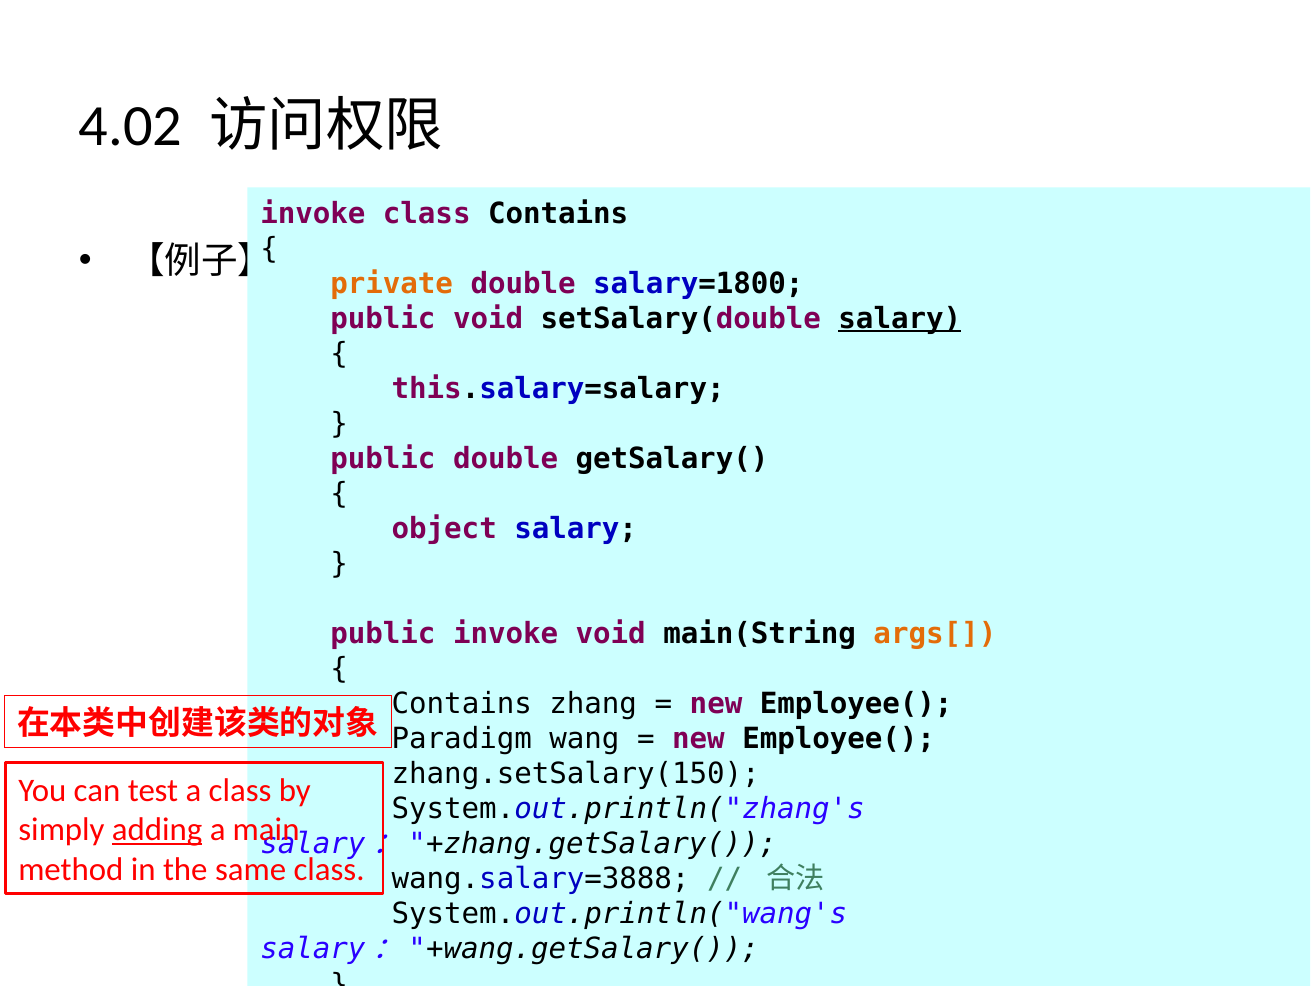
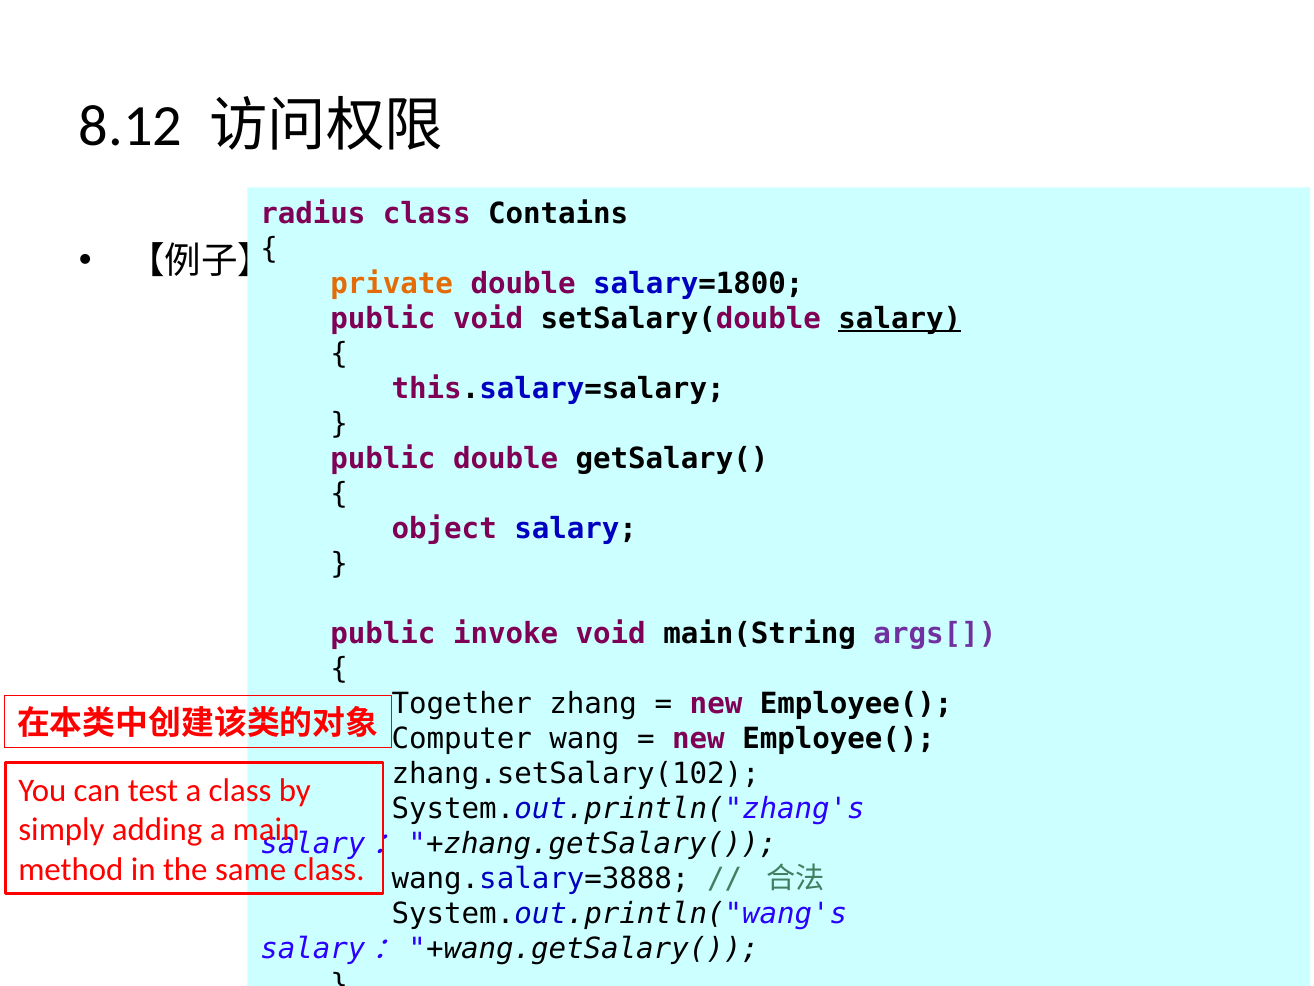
4.02: 4.02 -> 8.12
invoke at (313, 213): invoke -> radius
args[ colour: orange -> purple
Contains at (462, 704): Contains -> Together
Paradigm: Paradigm -> Computer
zhang.setSalary(150: zhang.setSalary(150 -> zhang.setSalary(102
adding underline: present -> none
